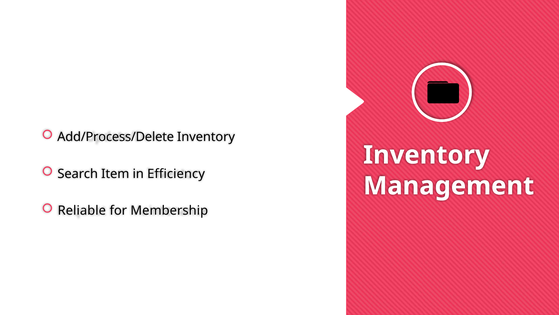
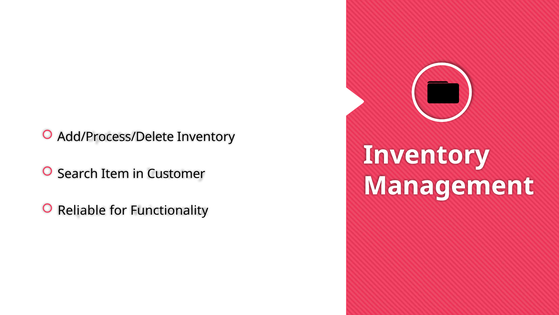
Efficiency: Efficiency -> Customer
Membership: Membership -> Functionality
